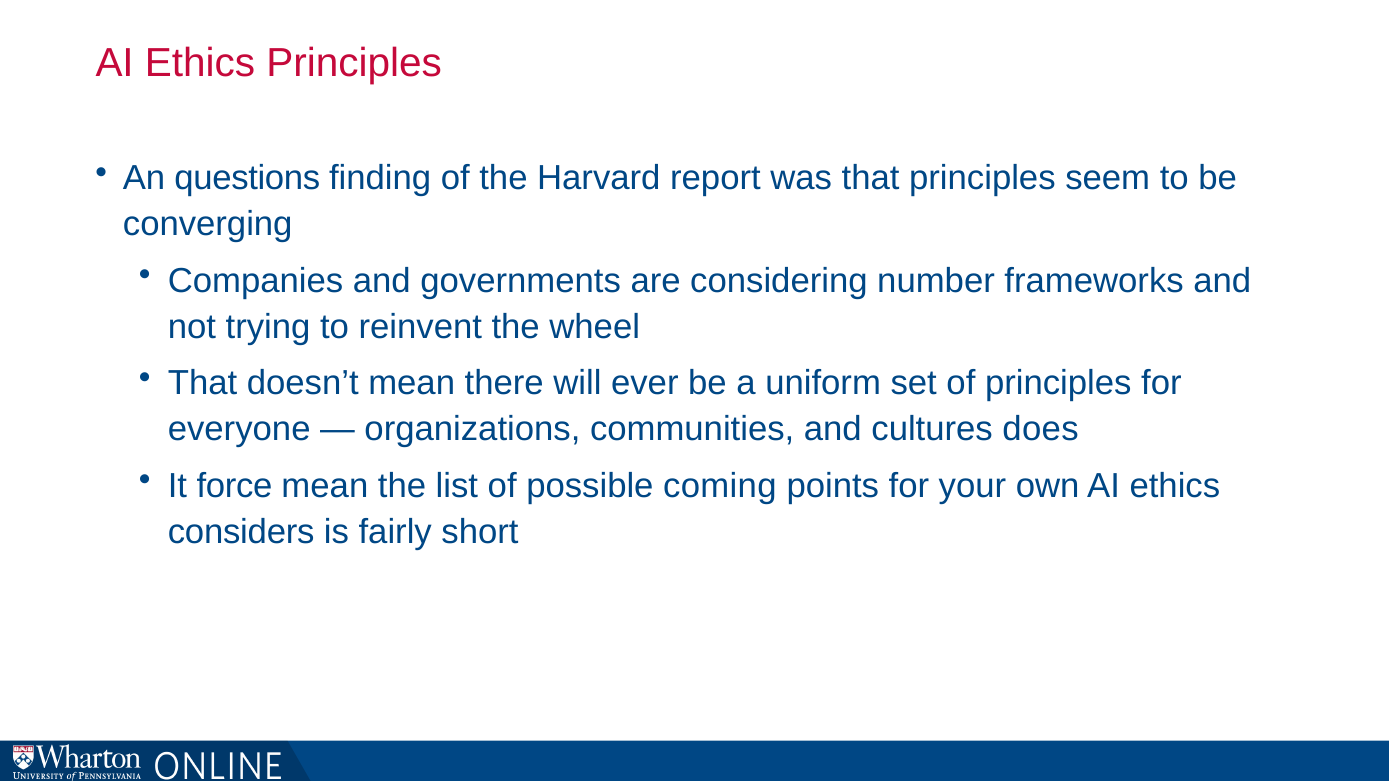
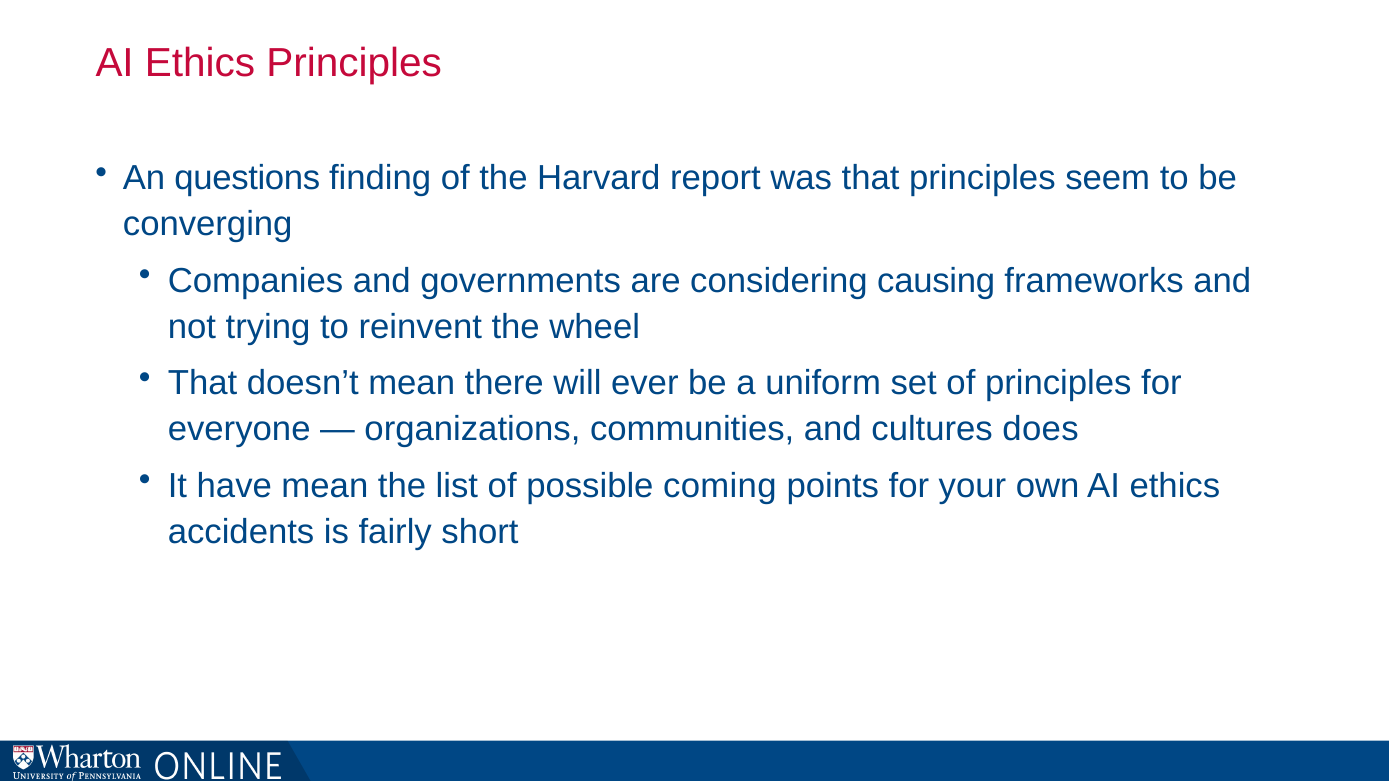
number: number -> causing
force: force -> have
considers: considers -> accidents
